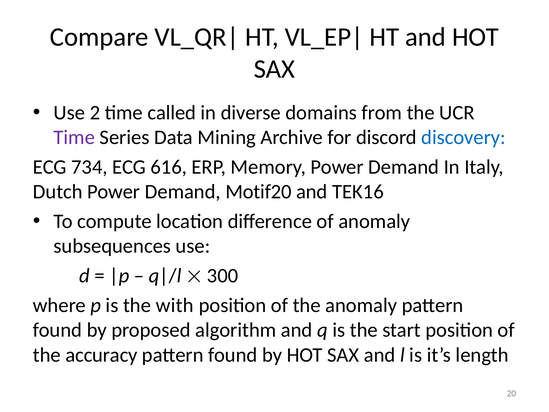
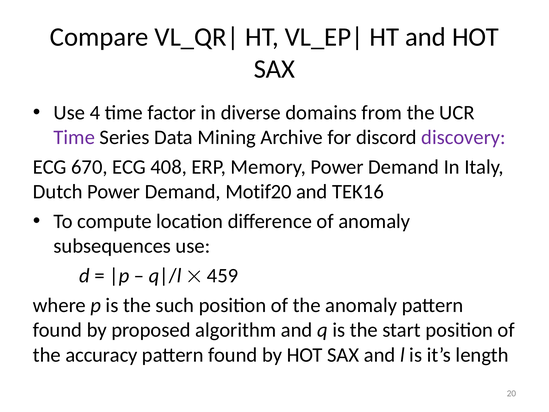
2: 2 -> 4
called: called -> factor
discovery colour: blue -> purple
734: 734 -> 670
616: 616 -> 408
300: 300 -> 459
with: with -> such
